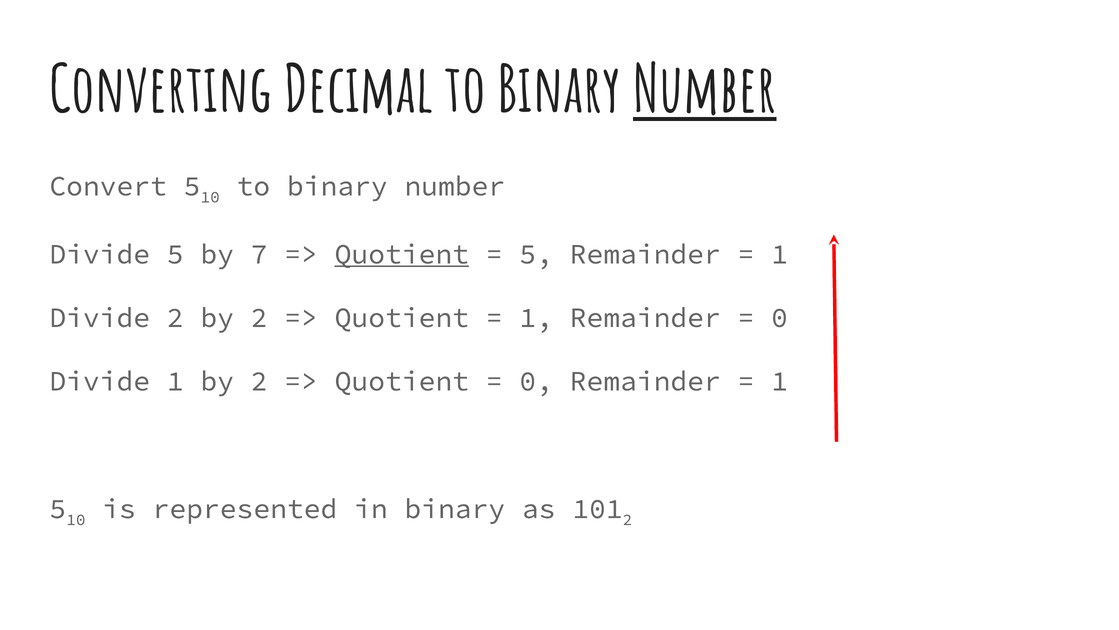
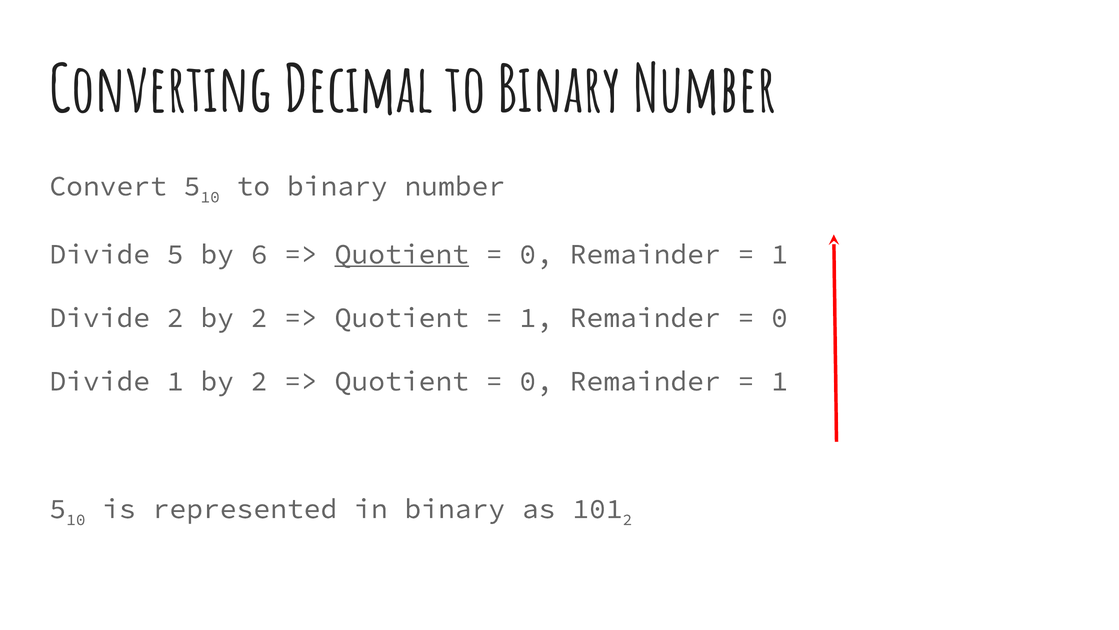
Number at (705, 91) underline: present -> none
7: 7 -> 6
5 at (536, 254): 5 -> 0
